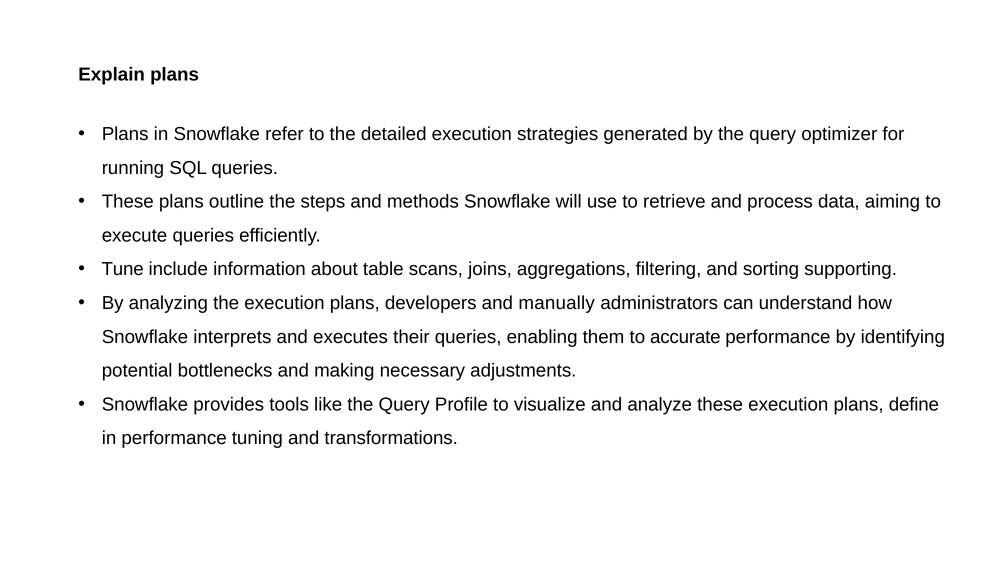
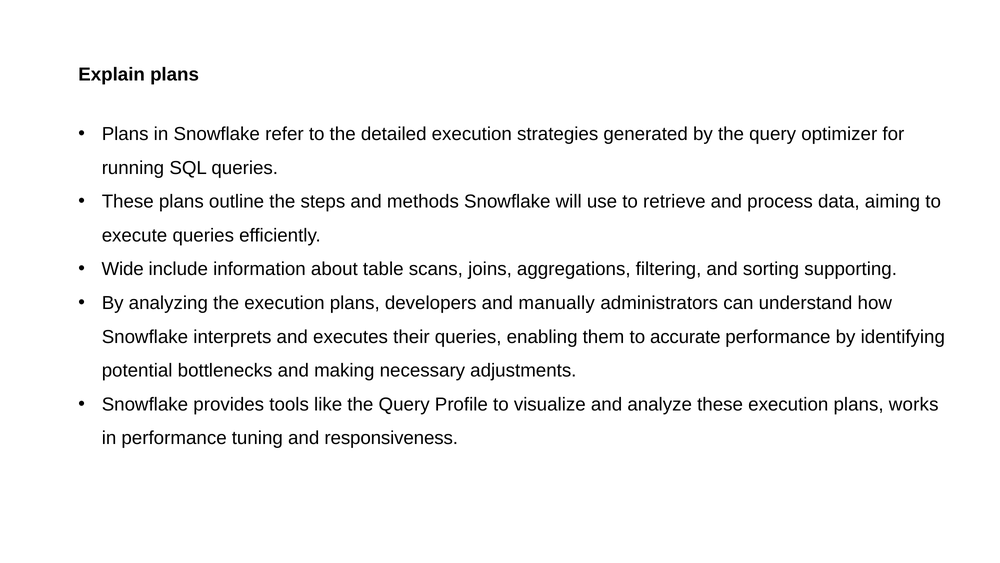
Tune: Tune -> Wide
define: define -> works
transformations: transformations -> responsiveness
